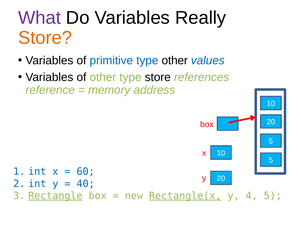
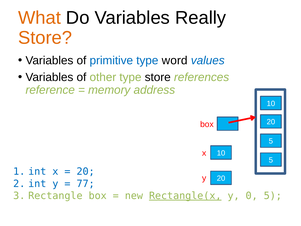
What colour: purple -> orange
type other: other -> word
60 at (86, 171): 60 -> 20
40: 40 -> 77
Rectangle underline: present -> none
4: 4 -> 0
